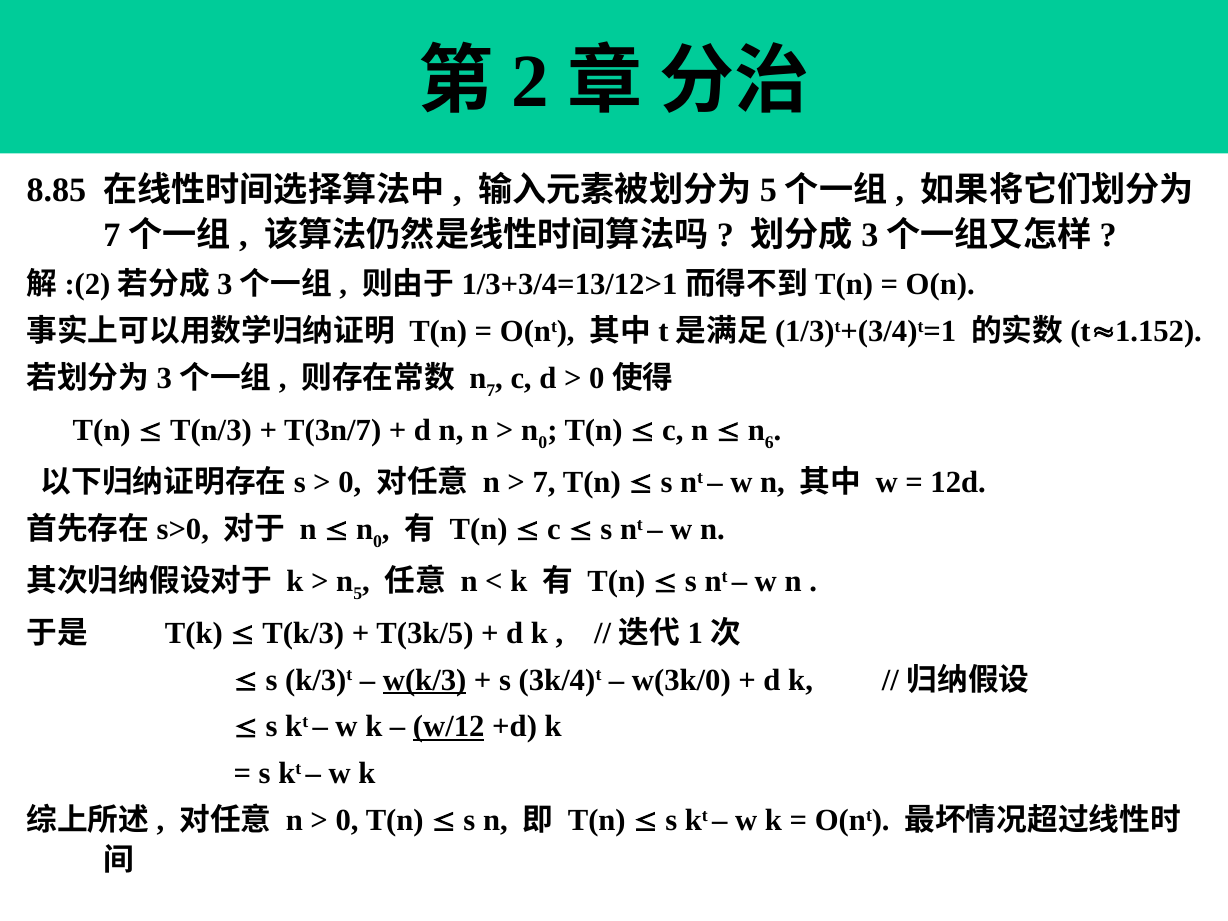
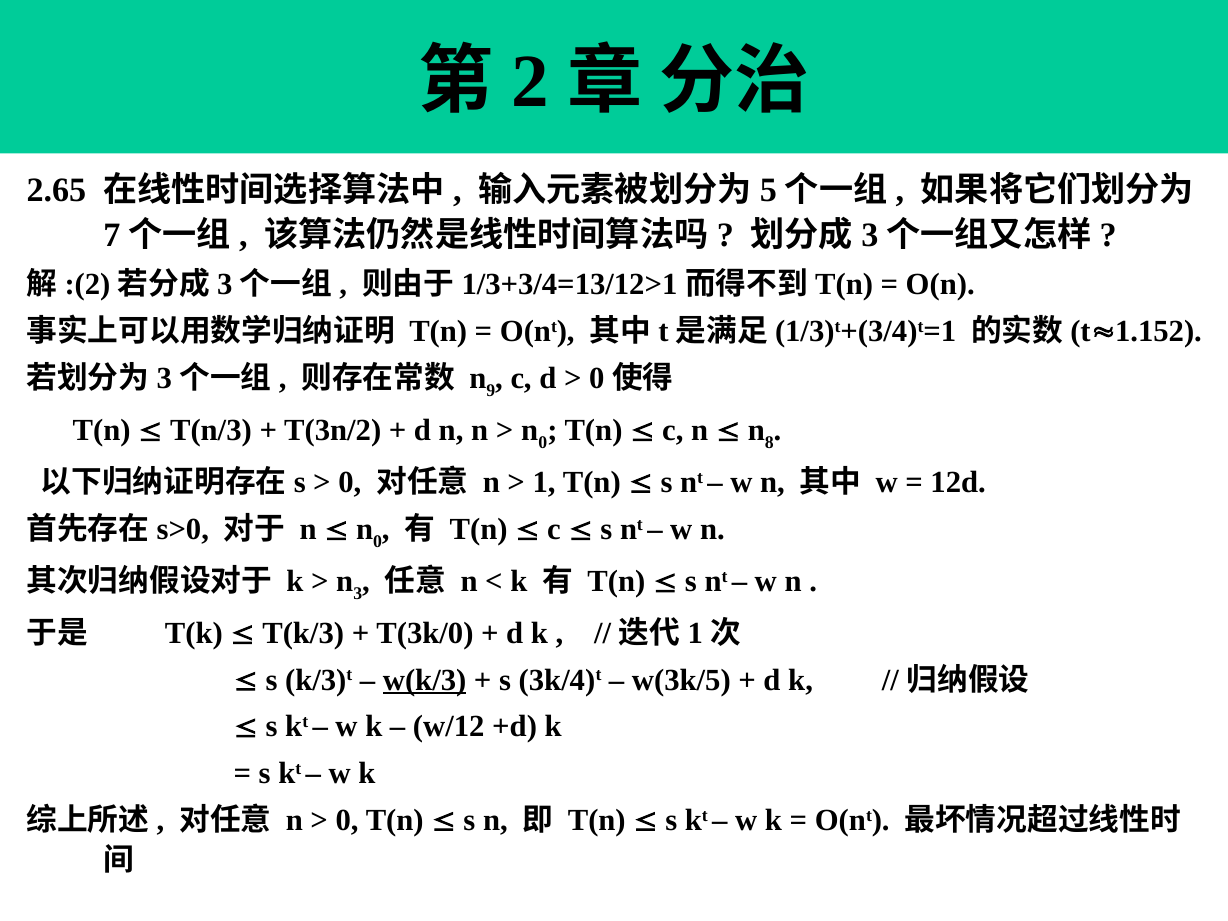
8.85: 8.85 -> 2.65
n 7: 7 -> 9
T(3n/7: T(3n/7 -> T(3n/2
6: 6 -> 8
7 at (544, 482): 7 -> 1
5: 5 -> 3
T(3k/5: T(3k/5 -> T(3k/0
w(3k/0: w(3k/0 -> w(3k/5
w/12 underline: present -> none
